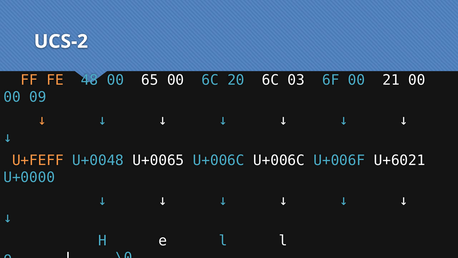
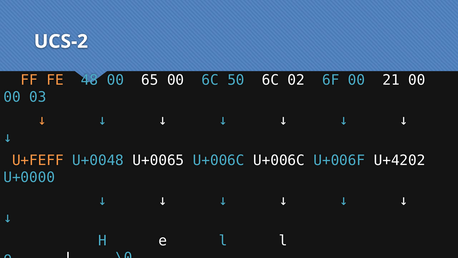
20: 20 -> 50
03: 03 -> 02
09: 09 -> 03
U+6021: U+6021 -> U+4202
